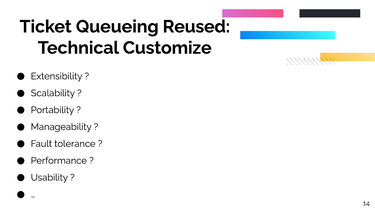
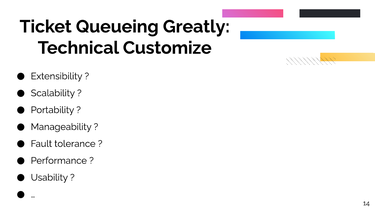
Reused: Reused -> Greatly
